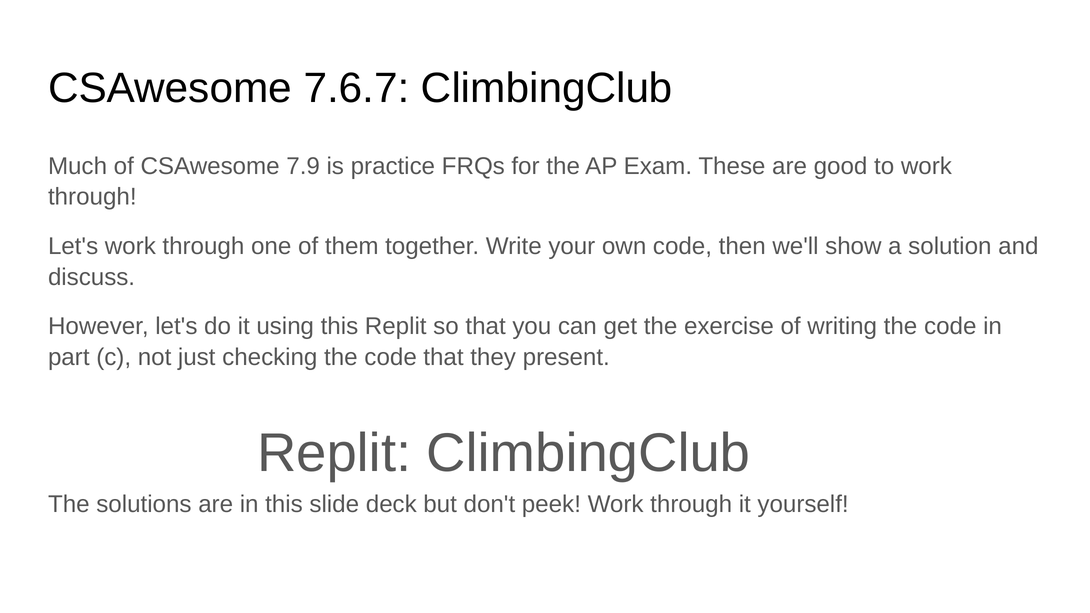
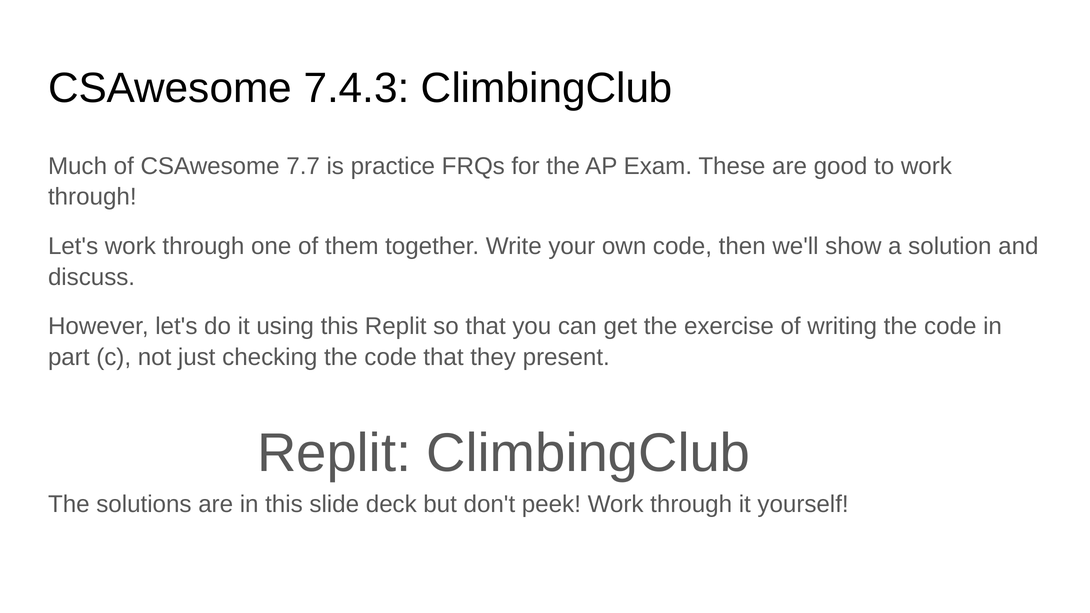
7.6.7: 7.6.7 -> 7.4.3
7.9: 7.9 -> 7.7
